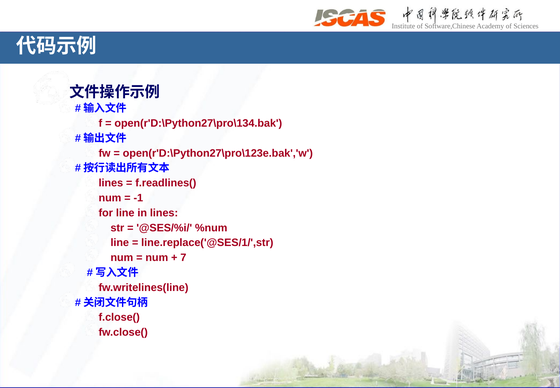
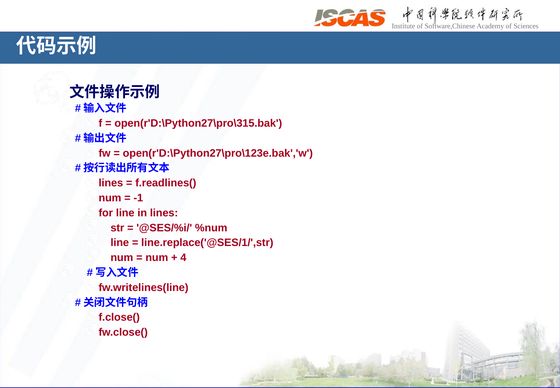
open(r'D:\Python27\pro\134.bak: open(r'D:\Python27\pro\134.bak -> open(r'D:\Python27\pro\315.bak
7: 7 -> 4
